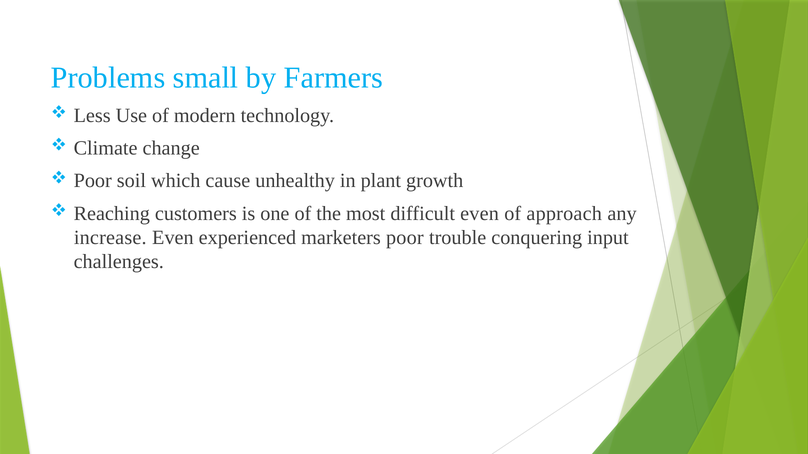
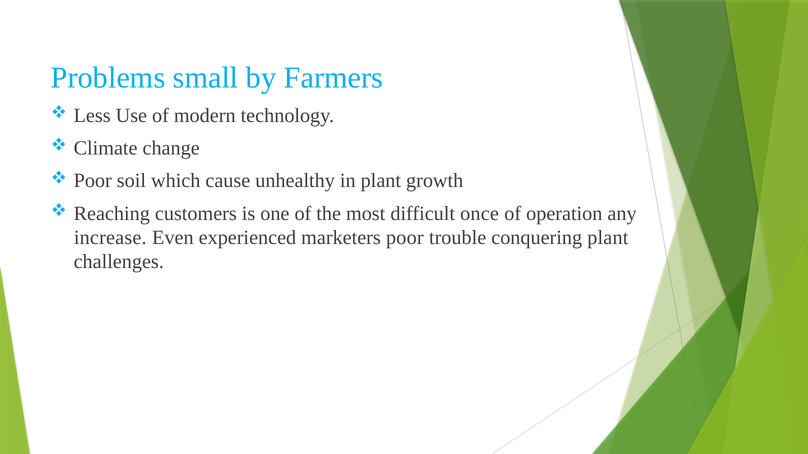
difficult even: even -> once
approach: approach -> operation
conquering input: input -> plant
